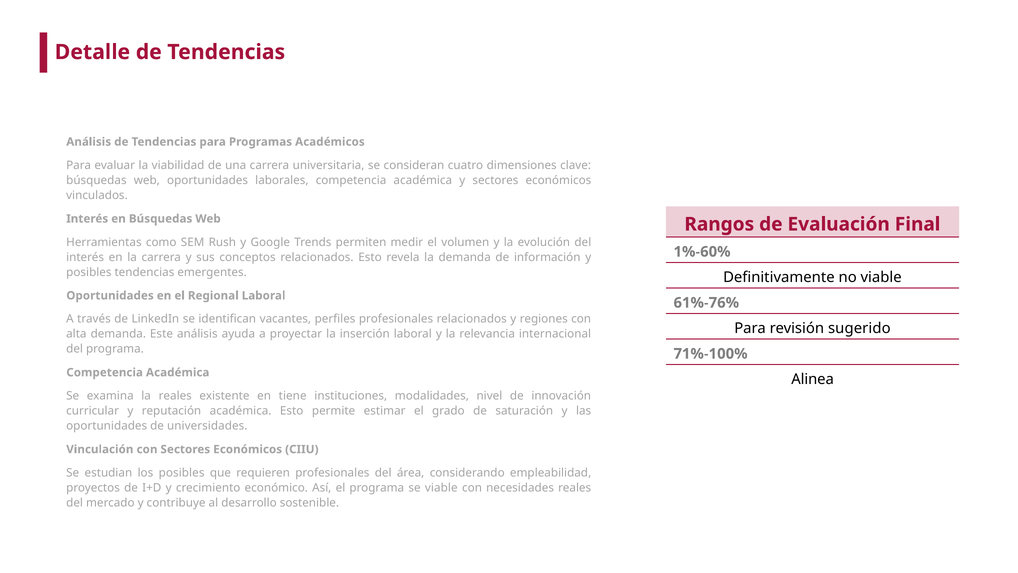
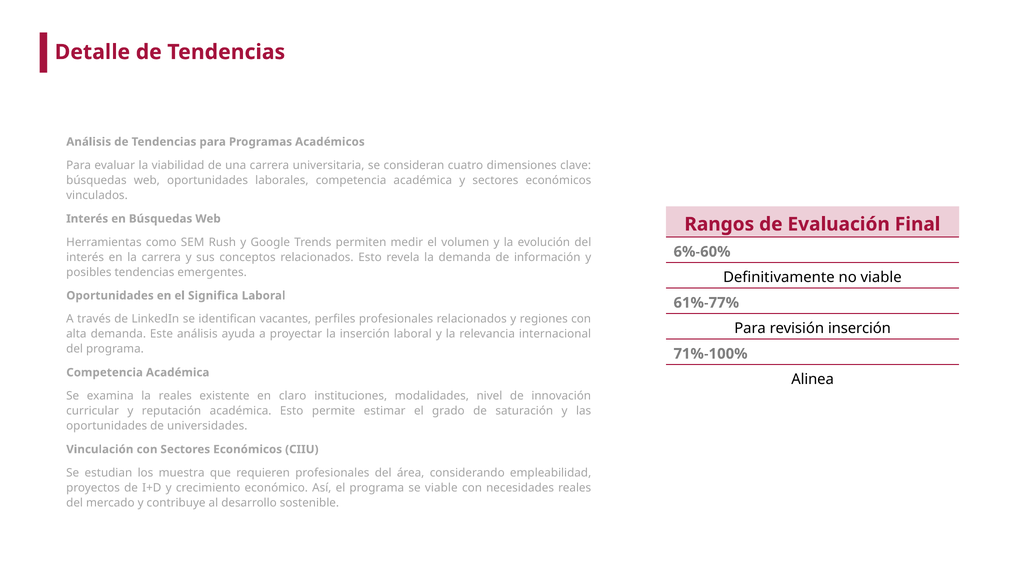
1%-60%: 1%-60% -> 6%-60%
Regional: Regional -> Significa
61%-76%: 61%-76% -> 61%-77%
revisión sugerido: sugerido -> inserción
tiene: tiene -> claro
los posibles: posibles -> muestra
